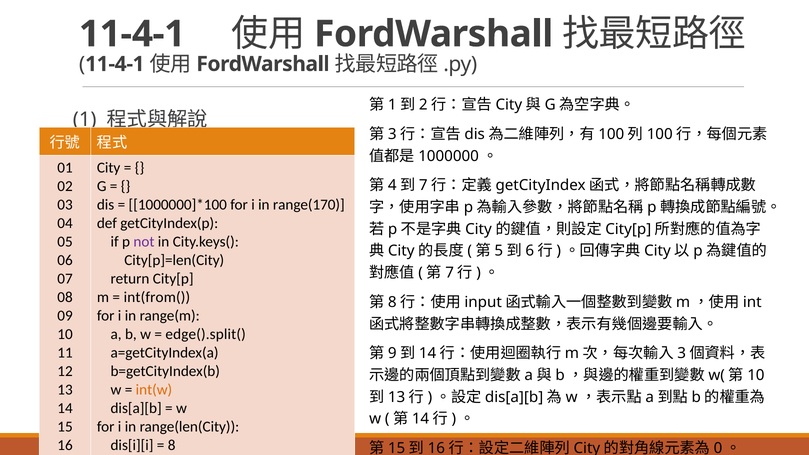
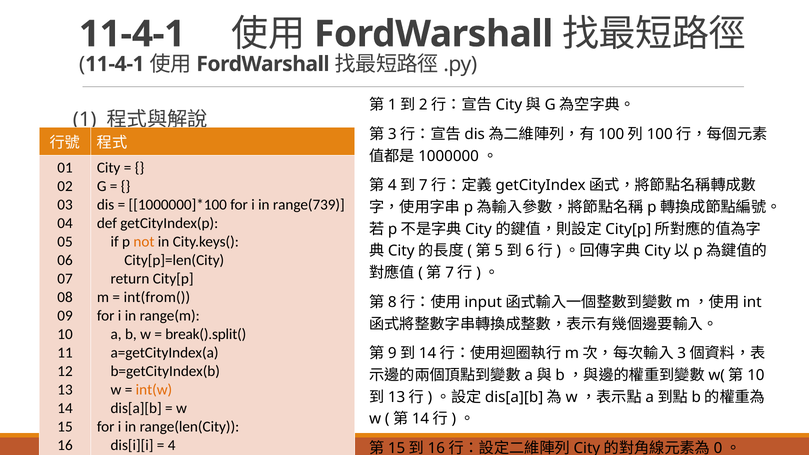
range(170: range(170 -> range(739
not colour: purple -> orange
edge().split(: edge().split( -> break().split(
8: 8 -> 4
